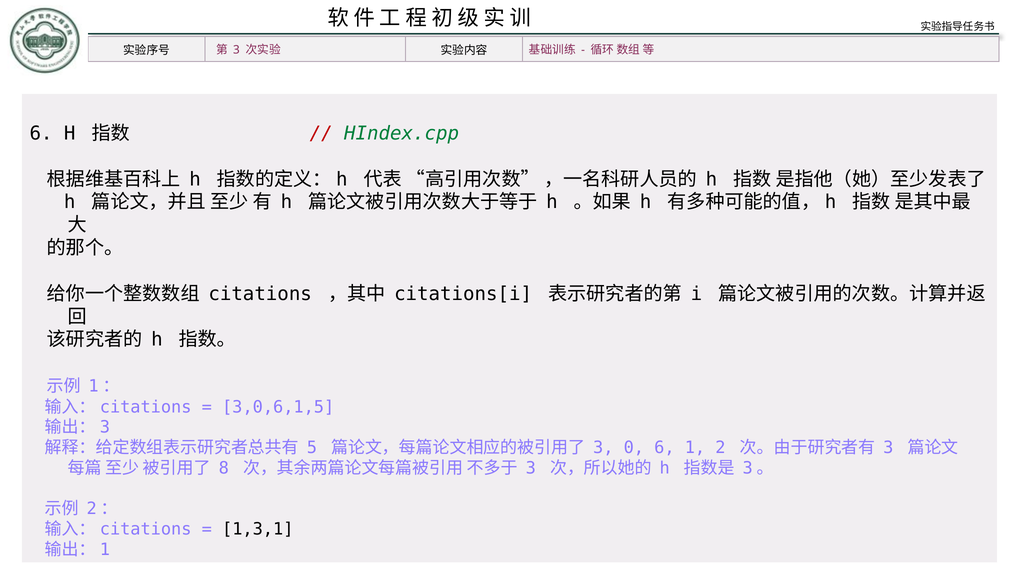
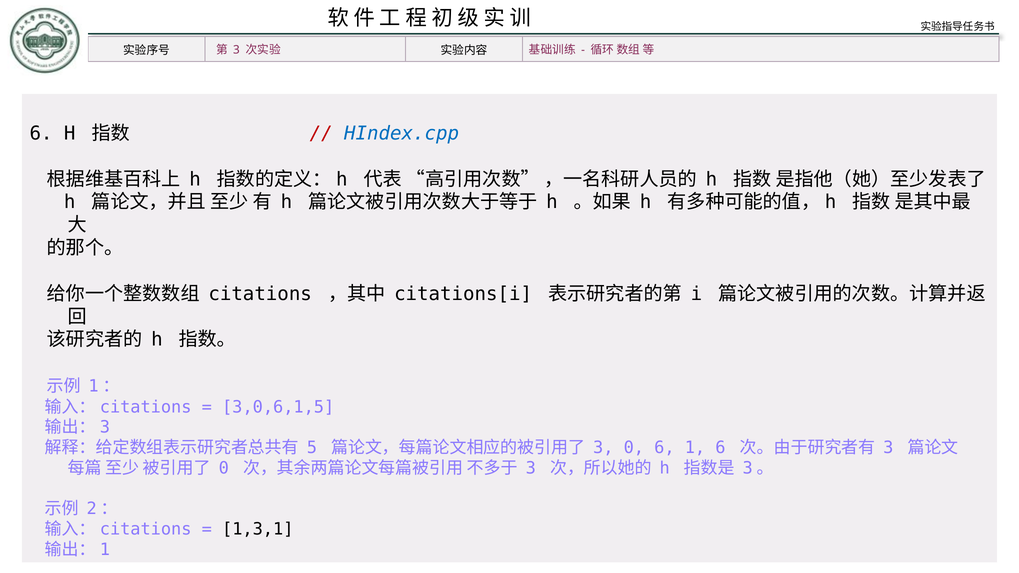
HIndex.cpp colour: green -> blue
1 2: 2 -> 6
8 at (224, 468): 8 -> 0
